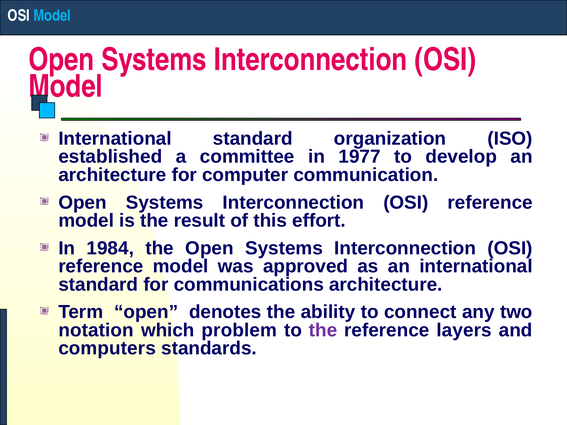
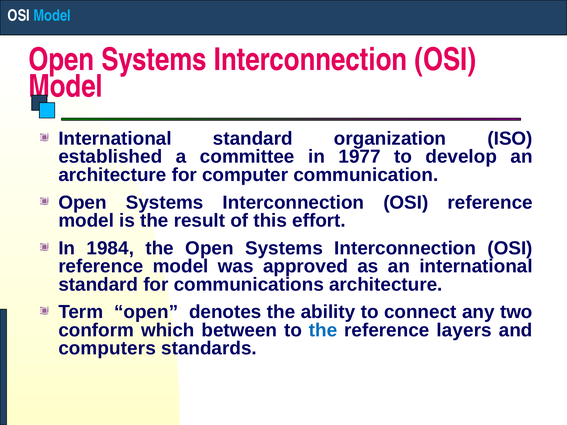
notation: notation -> conform
problem: problem -> between
the at (323, 330) colour: purple -> blue
